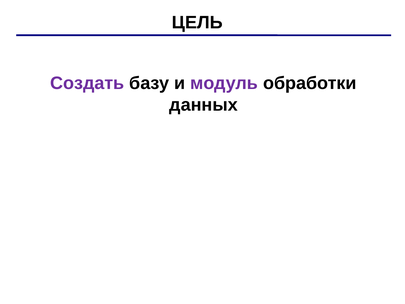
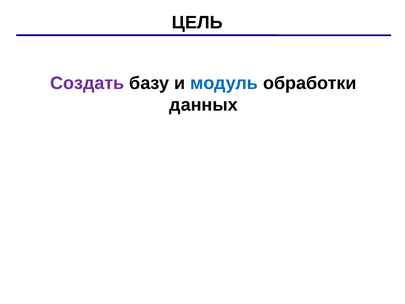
модуль colour: purple -> blue
